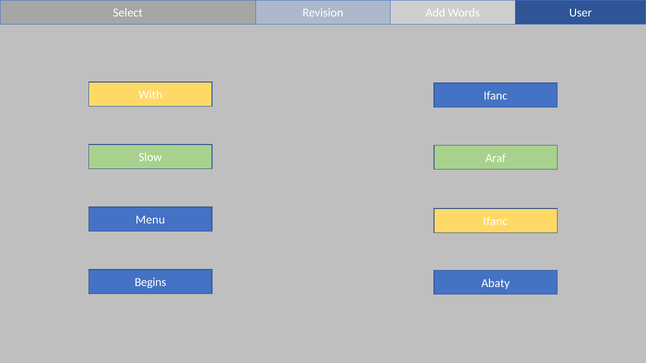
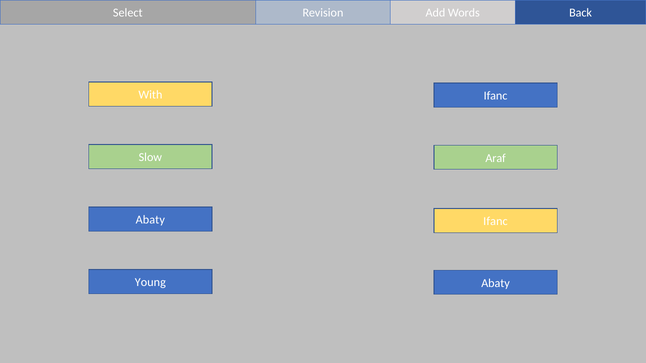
User: User -> Back
Menu at (150, 220): Menu -> Abaty
Begins: Begins -> Young
